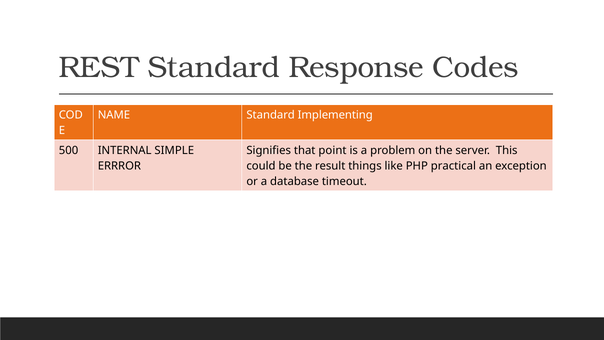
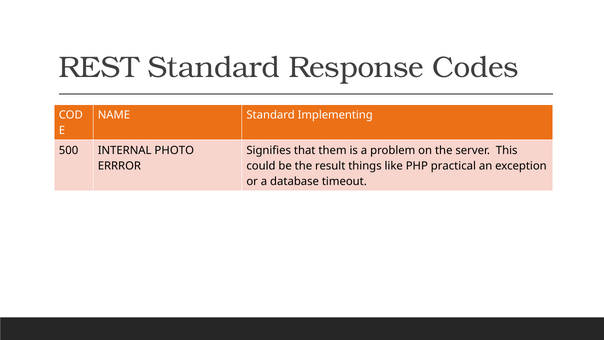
SIMPLE: SIMPLE -> PHOTO
point: point -> them
